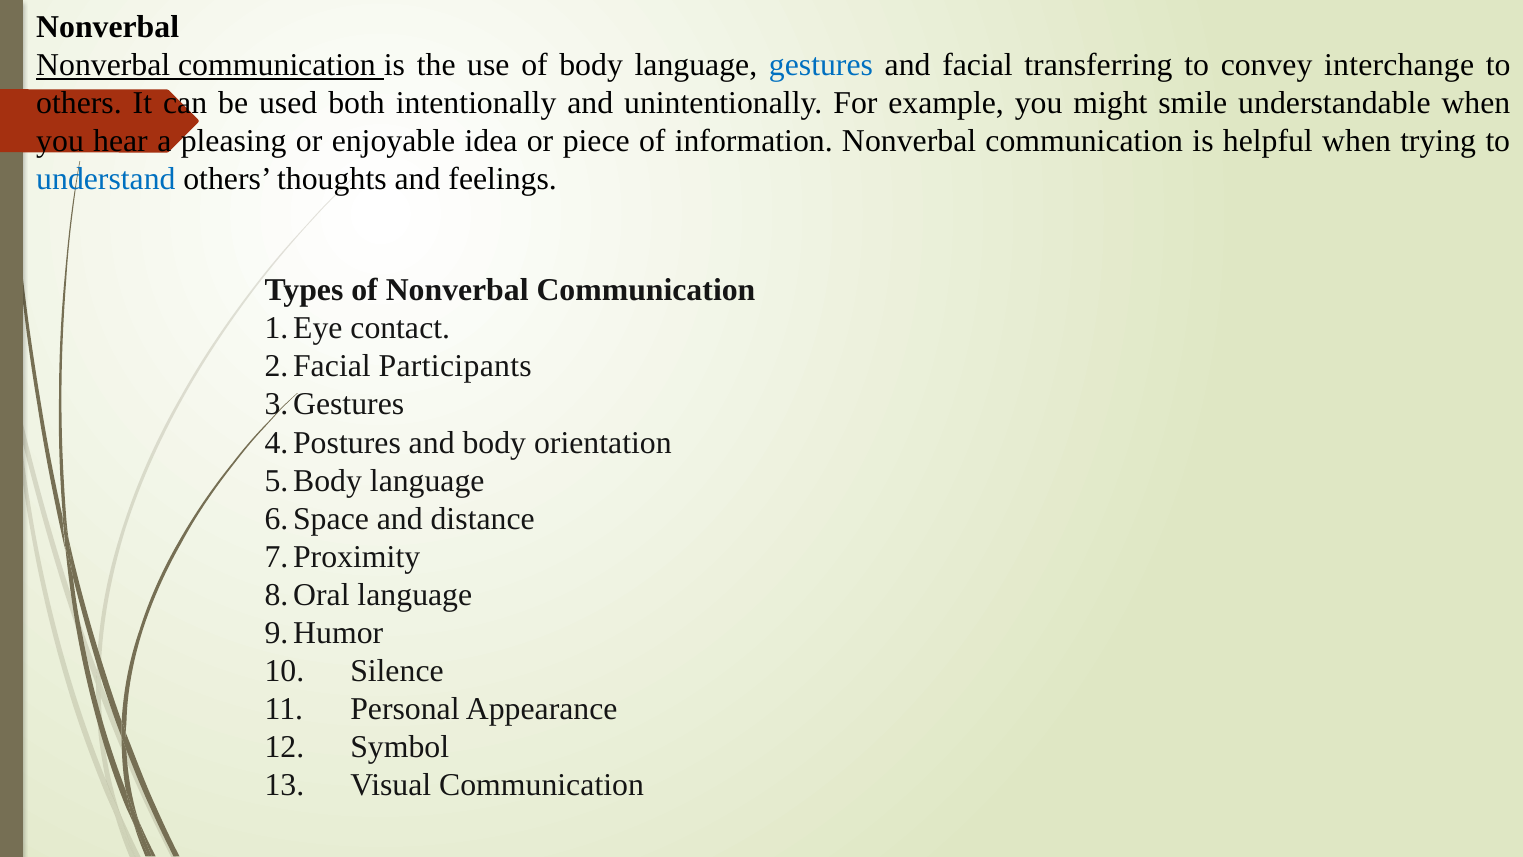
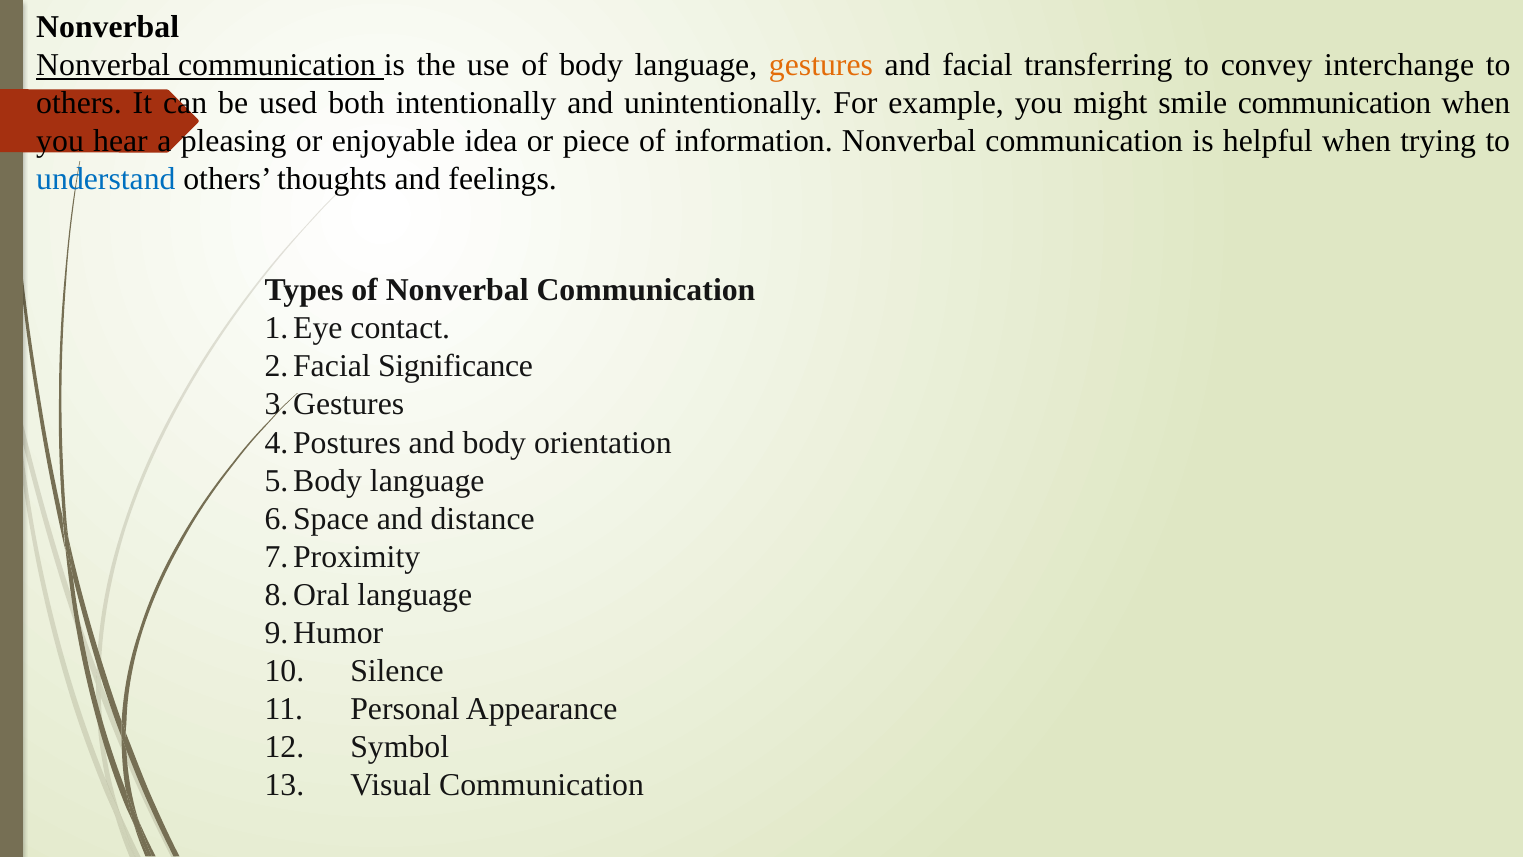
gestures colour: blue -> orange
smile understandable: understandable -> communication
Participants: Participants -> Significance
